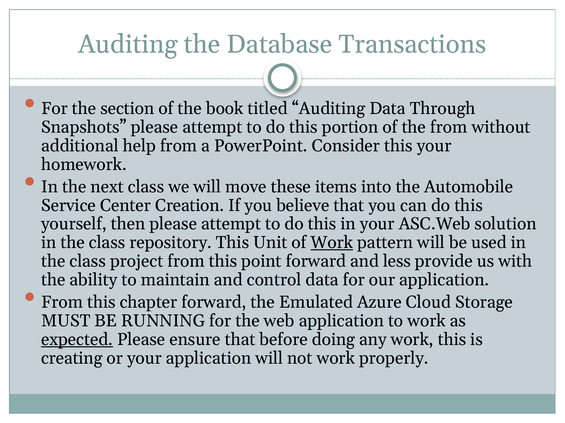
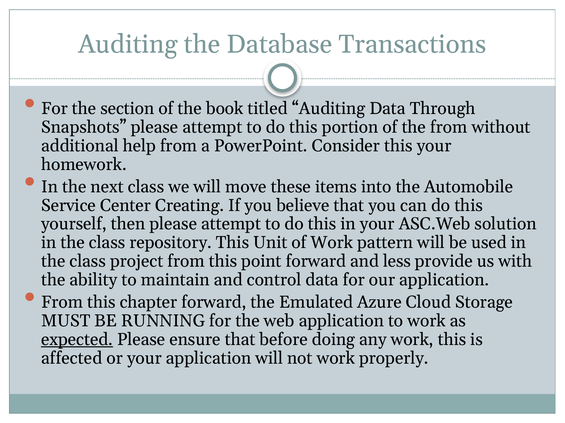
Creation: Creation -> Creating
Work at (332, 243) underline: present -> none
creating: creating -> affected
